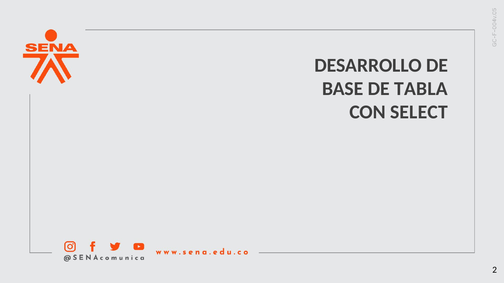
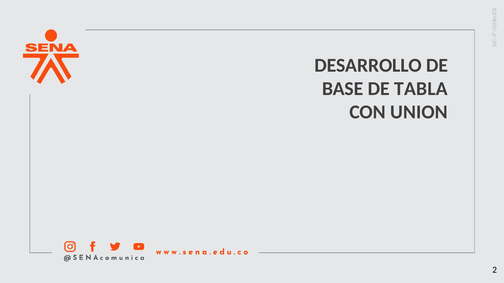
SELECT: SELECT -> UNION
